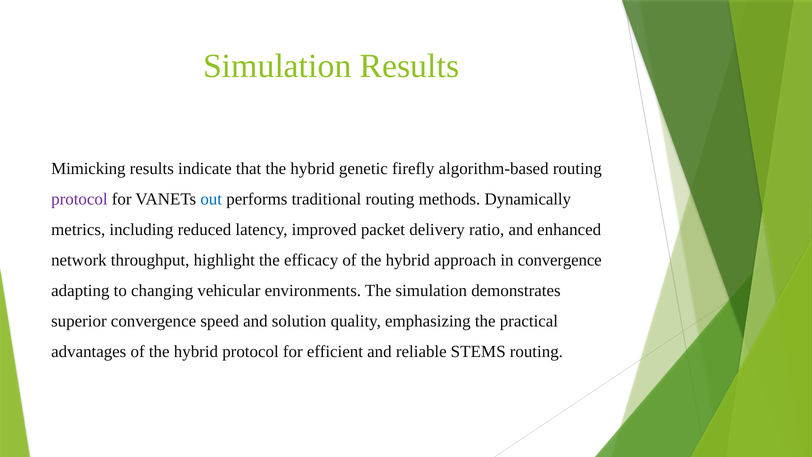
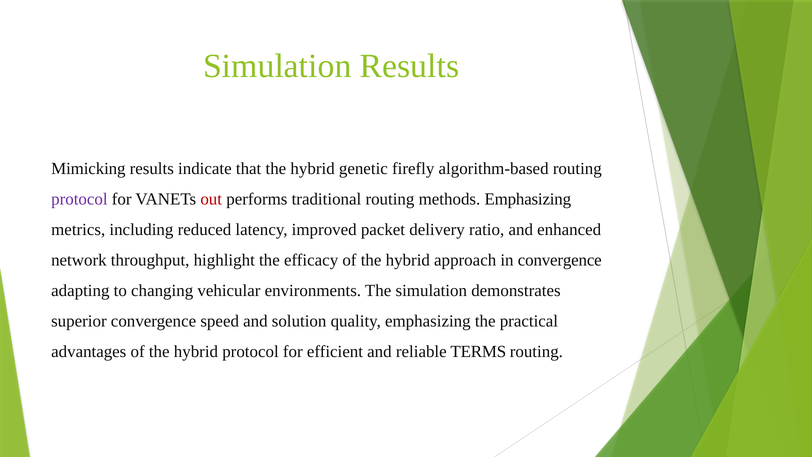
out colour: blue -> red
methods Dynamically: Dynamically -> Emphasizing
STEMS: STEMS -> TERMS
